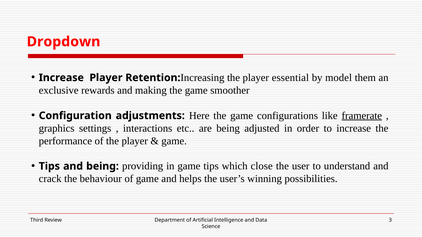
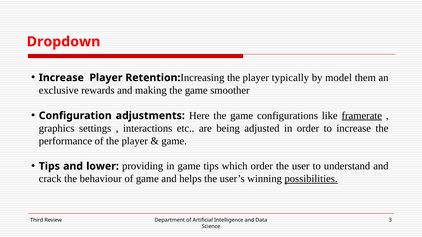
essential: essential -> typically
and being: being -> lower
which close: close -> order
possibilities underline: none -> present
